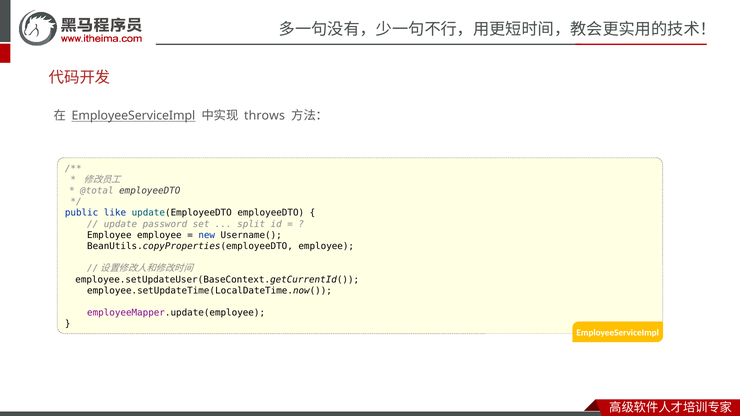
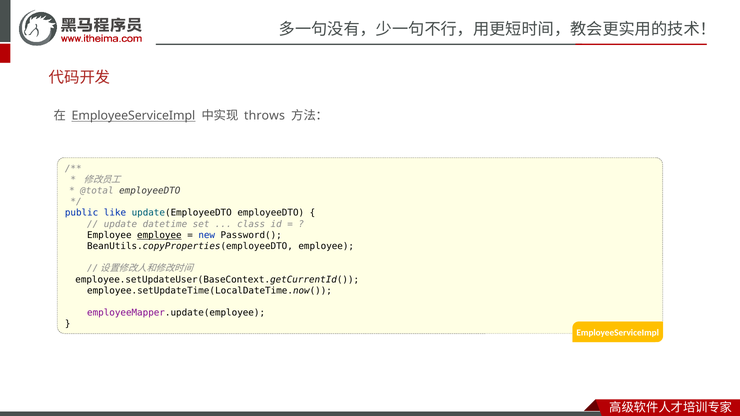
password: password -> datetime
split: split -> class
employee at (159, 235) underline: none -> present
Username(: Username( -> Password(
